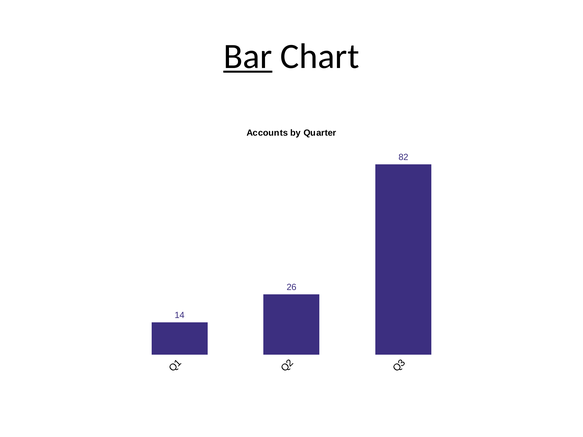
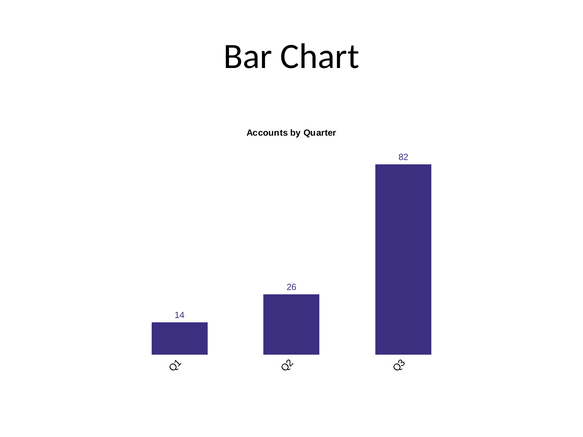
Bar underline: present -> none
